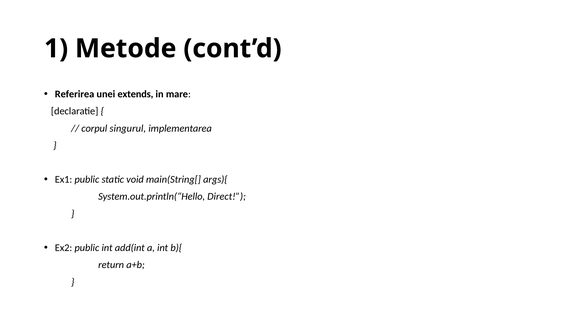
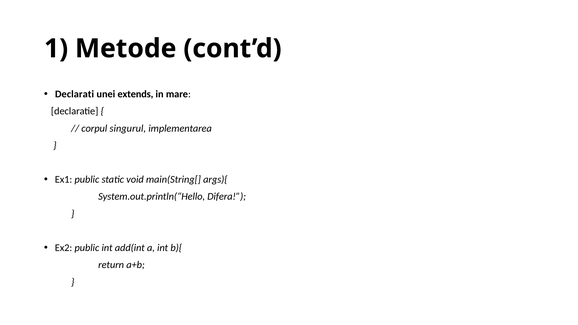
Referirea: Referirea -> Declarati
Direct: Direct -> Difera
